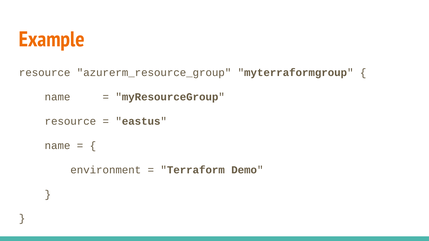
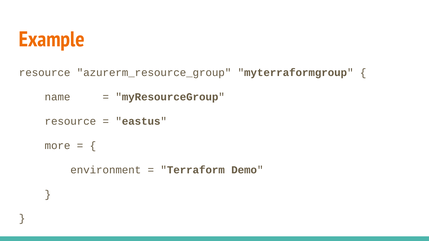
name at (58, 146): name -> more
